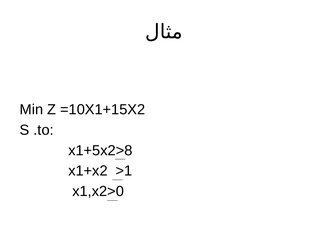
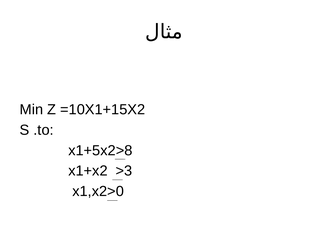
>1: >1 -> >3
